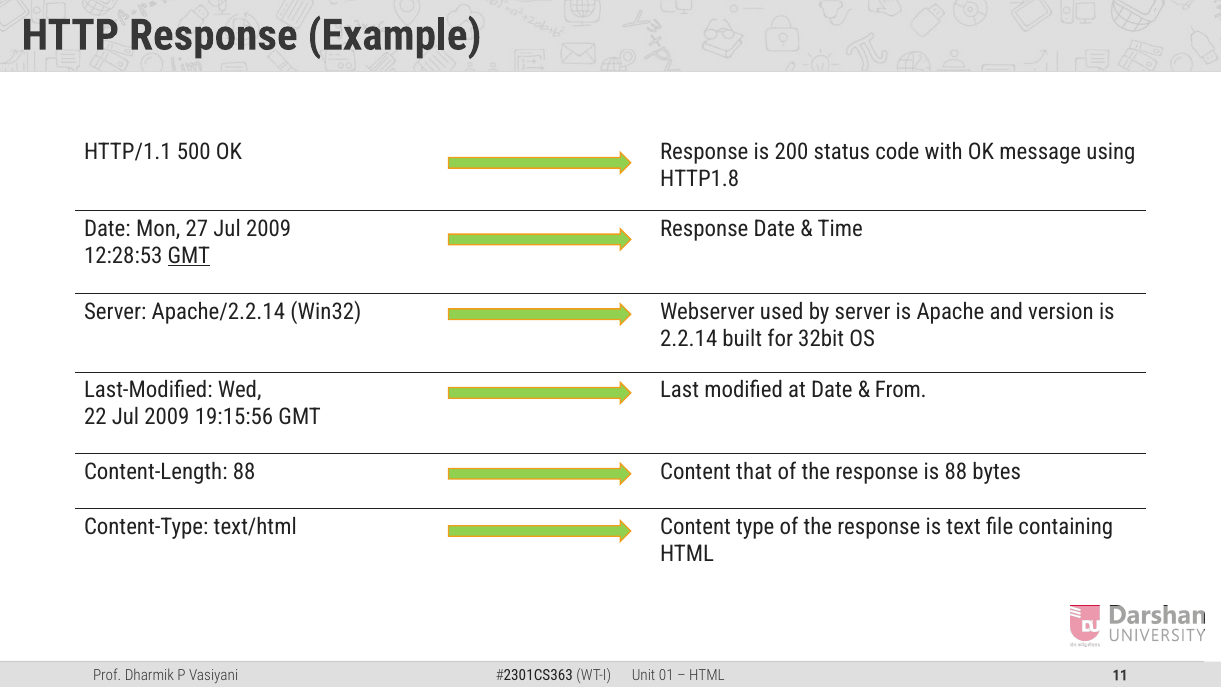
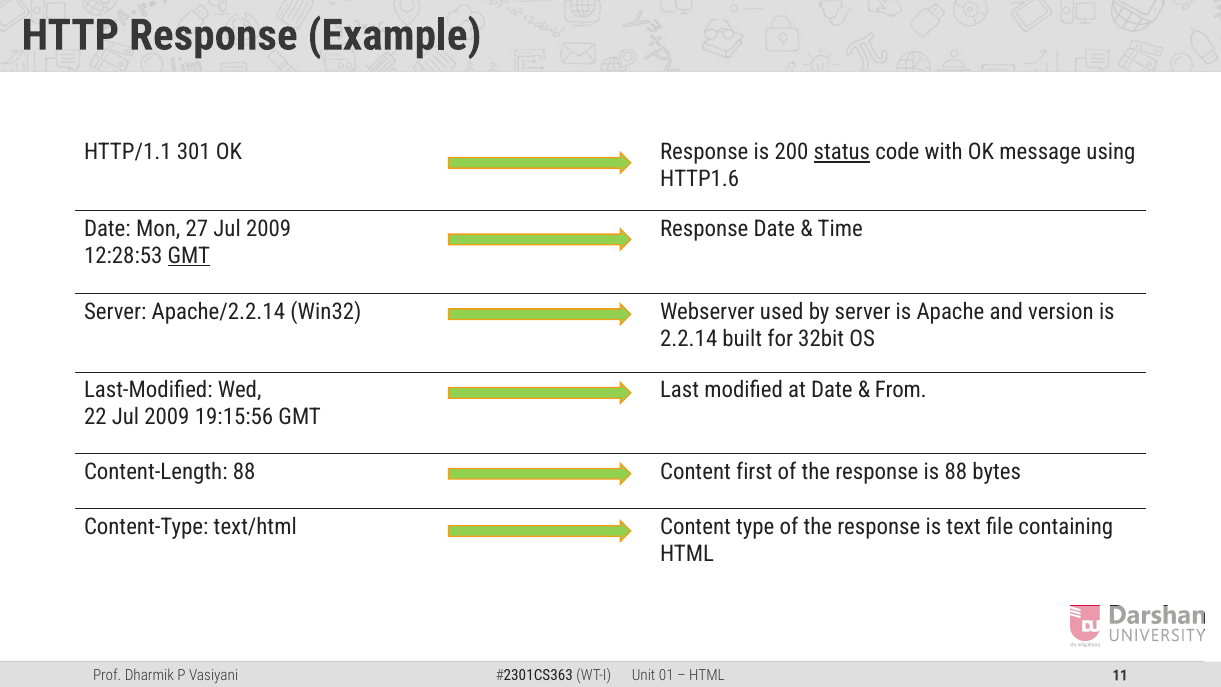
500: 500 -> 301
status underline: none -> present
HTTP1.8: HTTP1.8 -> HTTP1.6
that: that -> first
